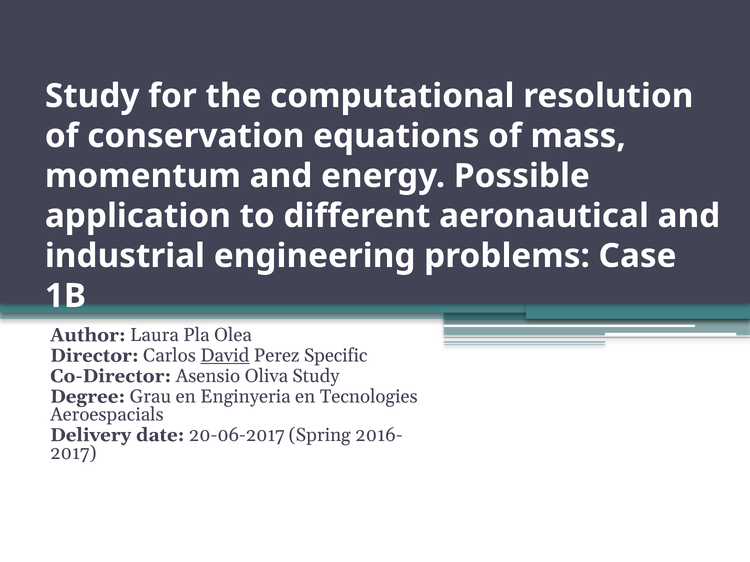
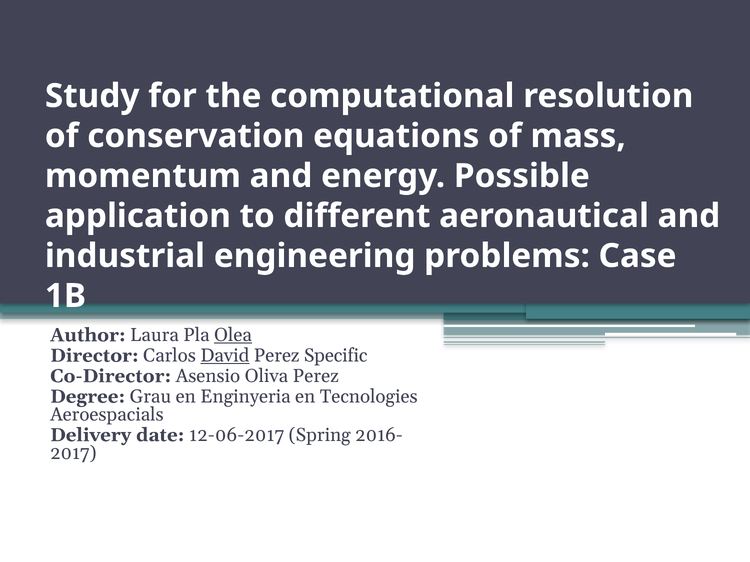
Olea underline: none -> present
Oliva Study: Study -> Perez
20-06-2017: 20-06-2017 -> 12-06-2017
